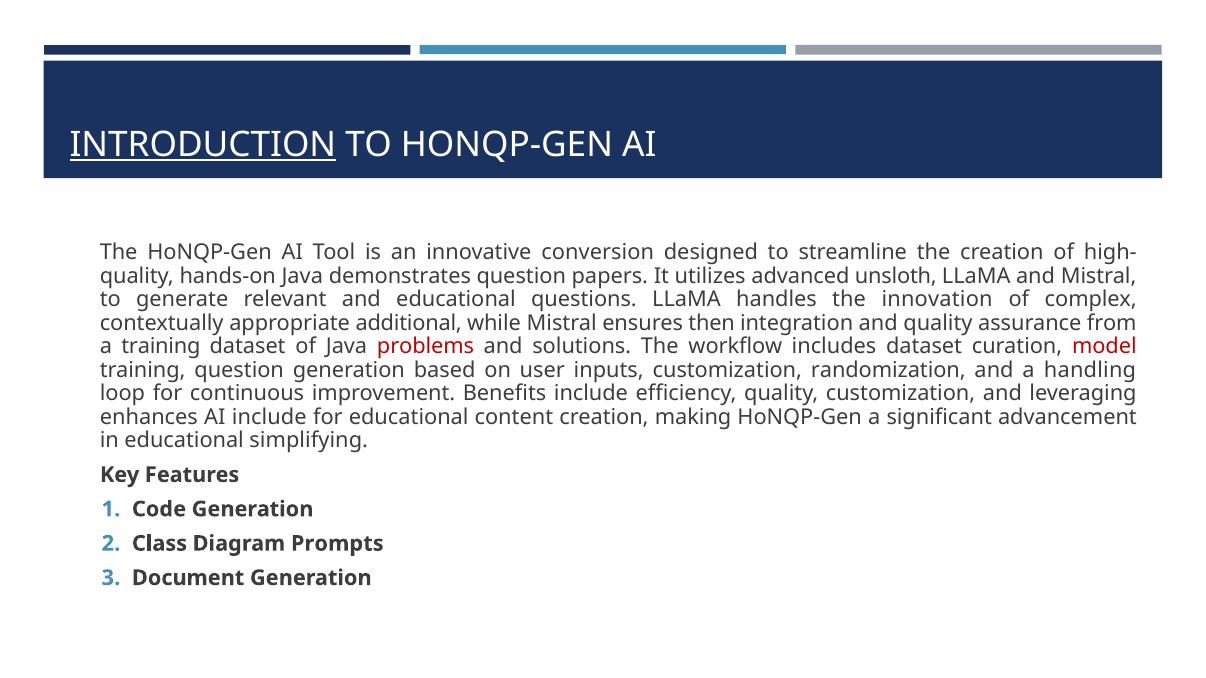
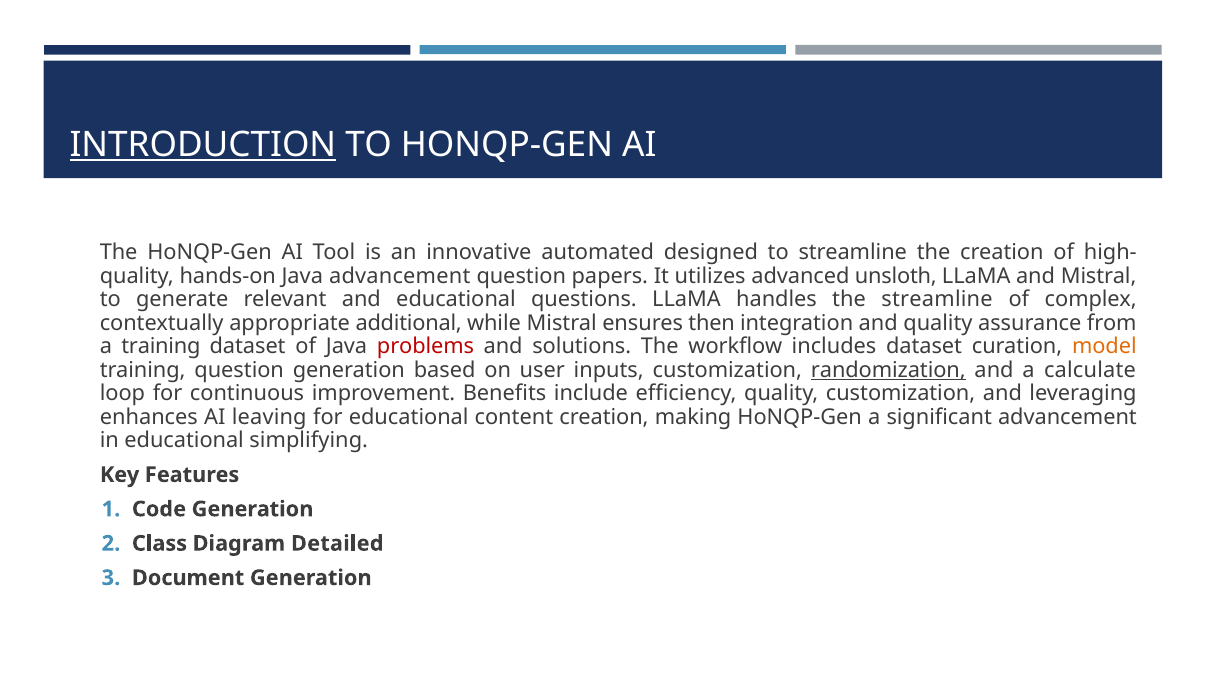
conversion: conversion -> automated
Java demonstrates: demonstrates -> advancement
the innovation: innovation -> streamline
model colour: red -> orange
randomization underline: none -> present
handling: handling -> calculate
AI include: include -> leaving
Prompts: Prompts -> Detailed
